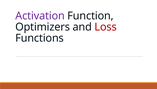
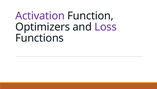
Loss colour: red -> purple
